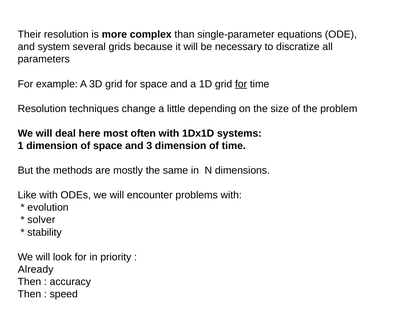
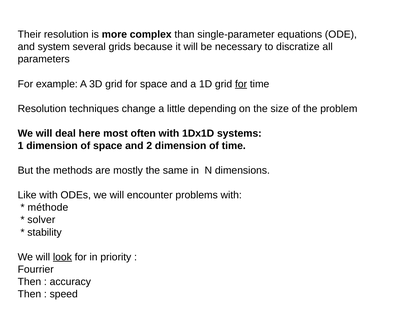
3: 3 -> 2
evolution: evolution -> méthode
look underline: none -> present
Already: Already -> Fourrier
